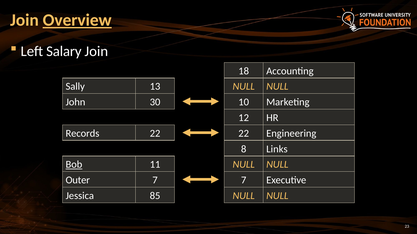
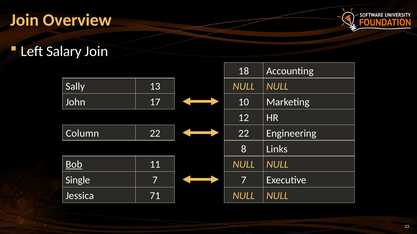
Overview underline: present -> none
30: 30 -> 17
Records: Records -> Column
Outer: Outer -> Single
85: 85 -> 71
